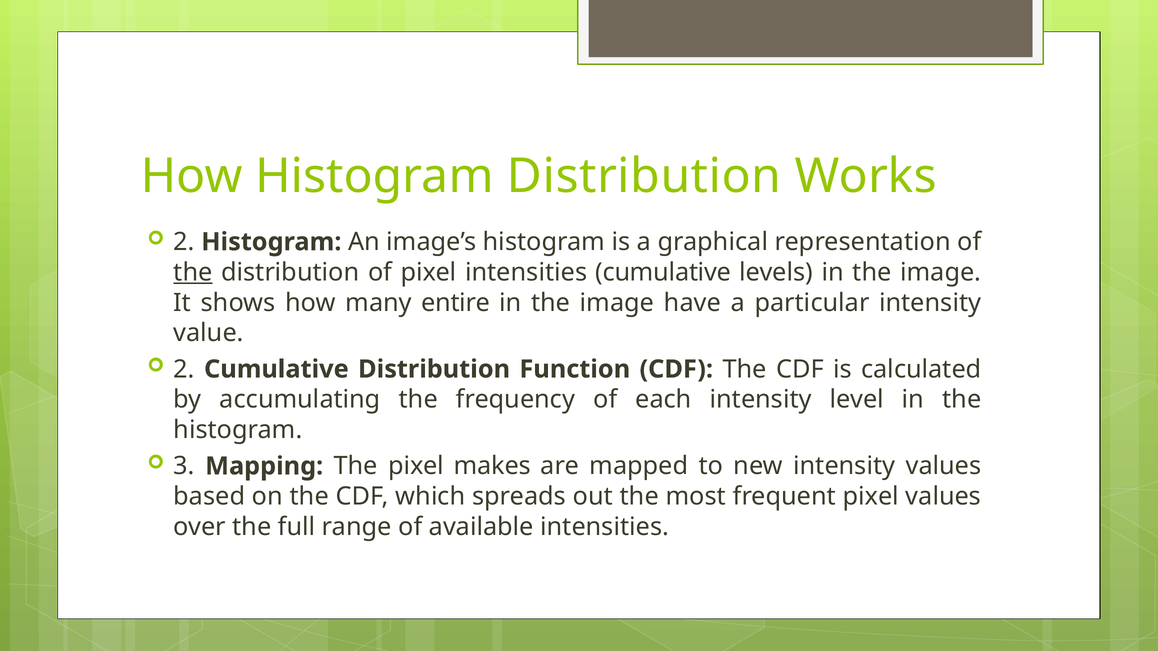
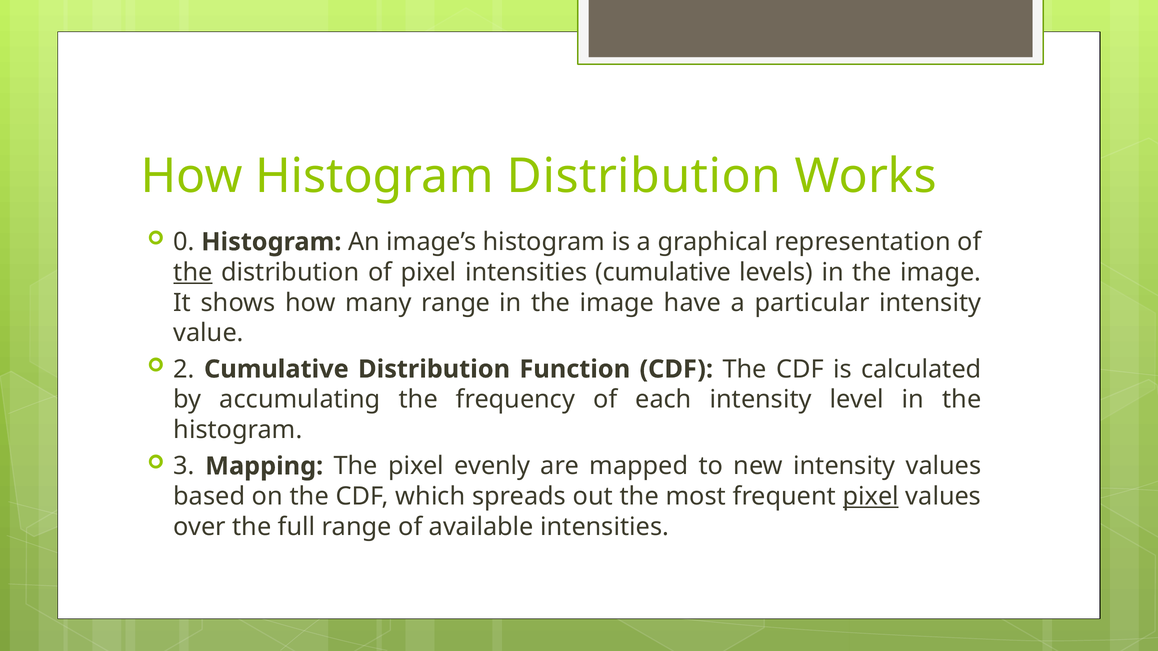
2 at (184, 242): 2 -> 0
many entire: entire -> range
makes: makes -> evenly
pixel at (871, 497) underline: none -> present
